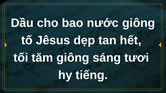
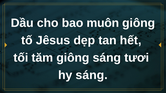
nước: nước -> muôn
hy tiếng: tiếng -> sáng
